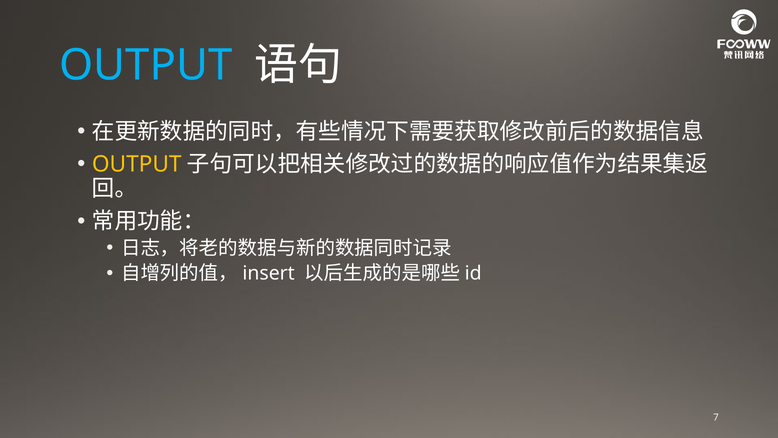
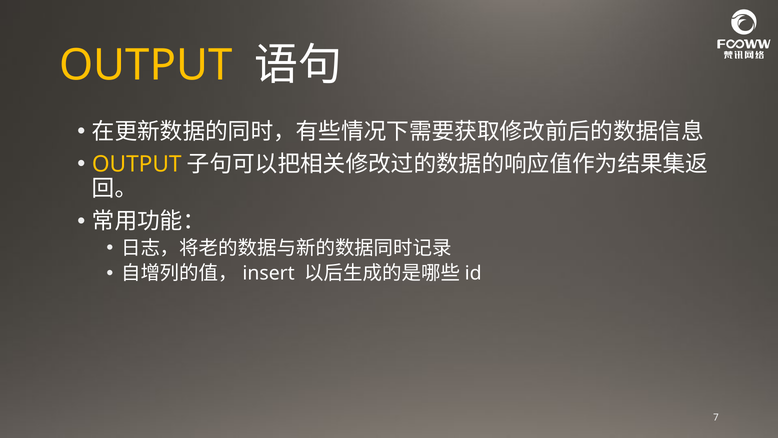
OUTPUT at (146, 65) colour: light blue -> yellow
